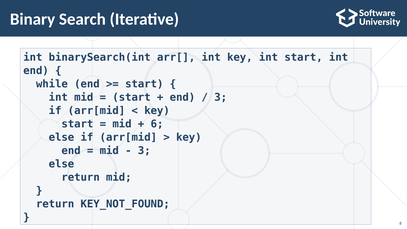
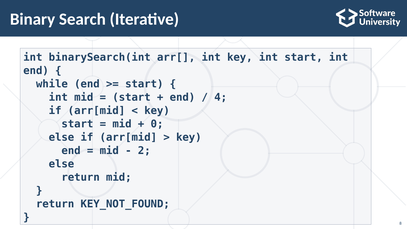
3 at (221, 97): 3 -> 4
6: 6 -> 0
3 at (144, 151): 3 -> 2
